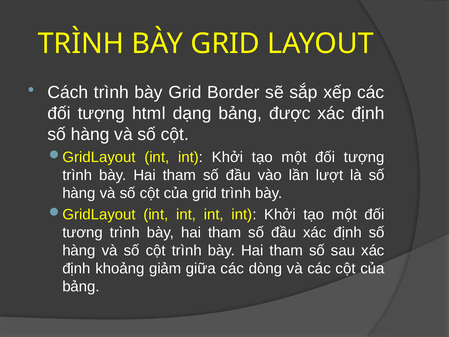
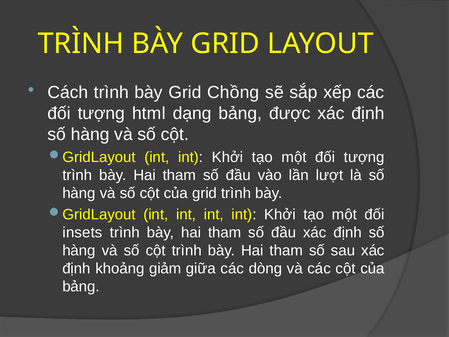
Border: Border -> Chồng
tương: tương -> insets
